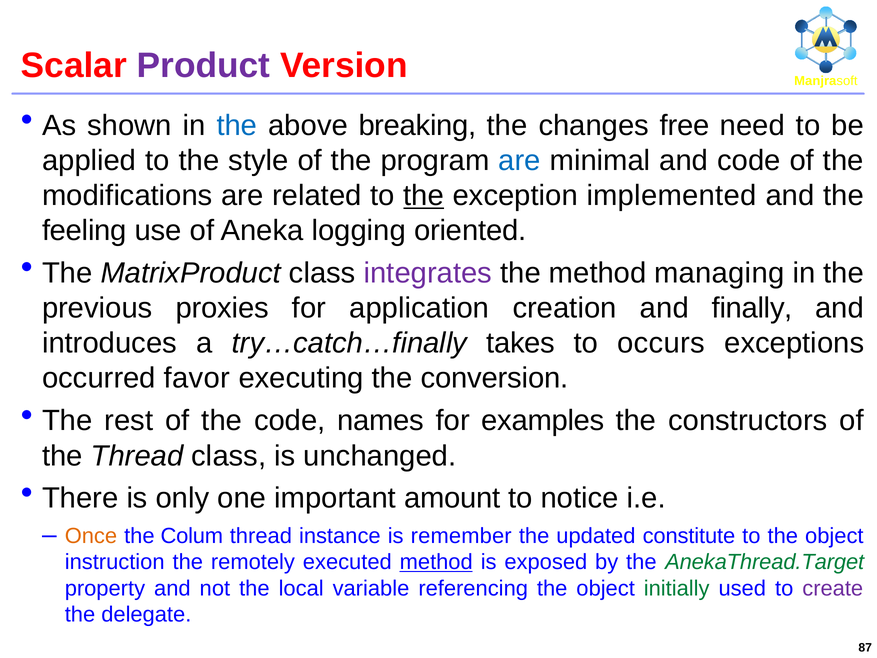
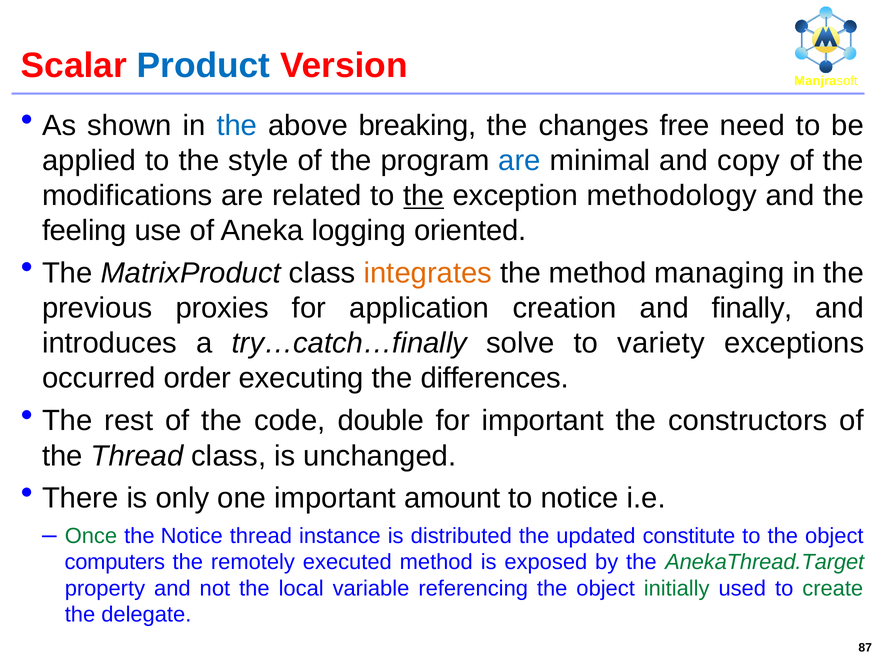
Product colour: purple -> blue
and code: code -> copy
implemented: implemented -> methodology
integrates colour: purple -> orange
takes: takes -> solve
occurs: occurs -> variety
favor: favor -> order
conversion: conversion -> differences
names: names -> double
for examples: examples -> important
Once colour: orange -> green
the Colum: Colum -> Notice
remember: remember -> distributed
instruction: instruction -> computers
method at (436, 562) underline: present -> none
create colour: purple -> green
